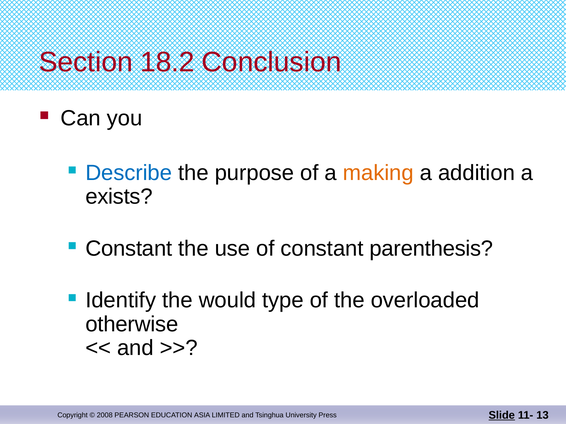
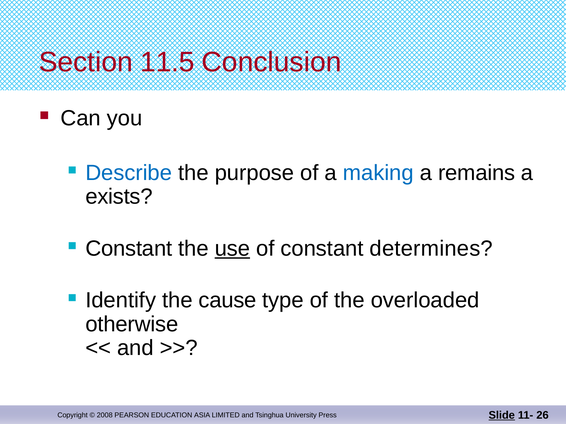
18.2: 18.2 -> 11.5
making colour: orange -> blue
addition: addition -> remains
use underline: none -> present
parenthesis: parenthesis -> determines
would: would -> cause
13: 13 -> 26
